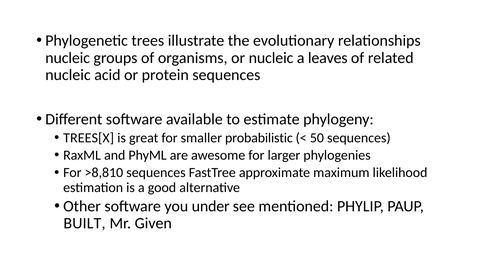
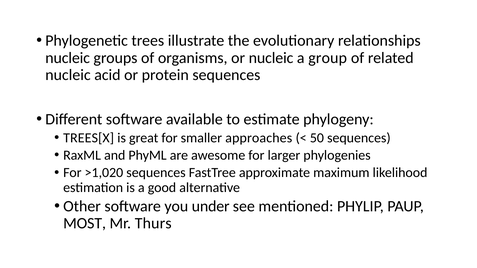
leaves: leaves -> group
probabilistic: probabilistic -> approaches
>8,810: >8,810 -> >1,020
BUILT: BUILT -> MOST
Given: Given -> Thurs
